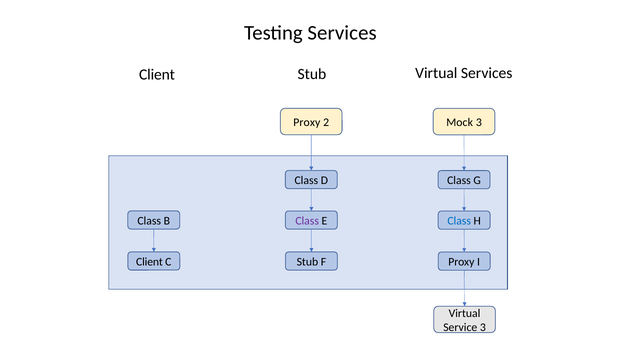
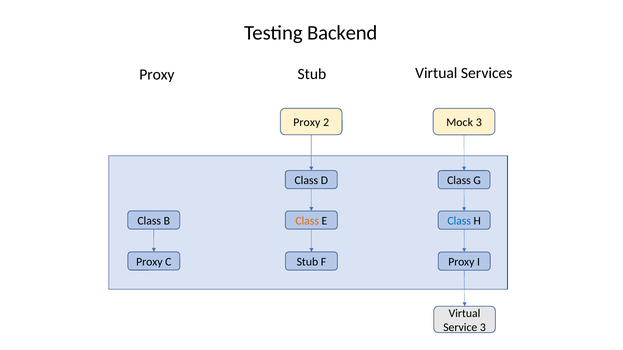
Testing Services: Services -> Backend
Client at (157, 75): Client -> Proxy
Class at (307, 221) colour: purple -> orange
Client at (149, 262): Client -> Proxy
